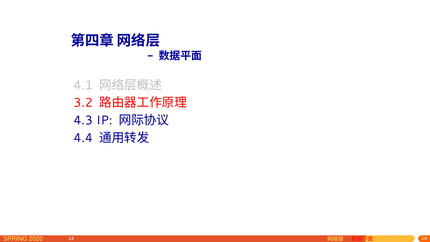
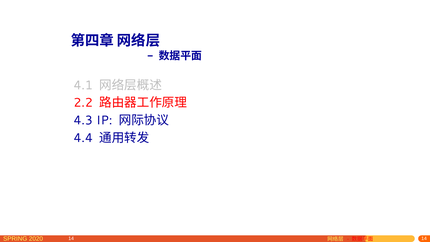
3.2: 3.2 -> 2.2
